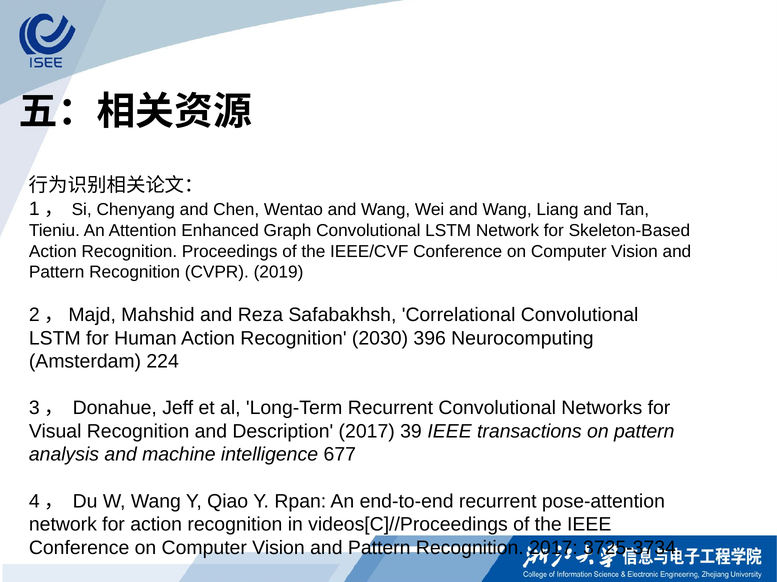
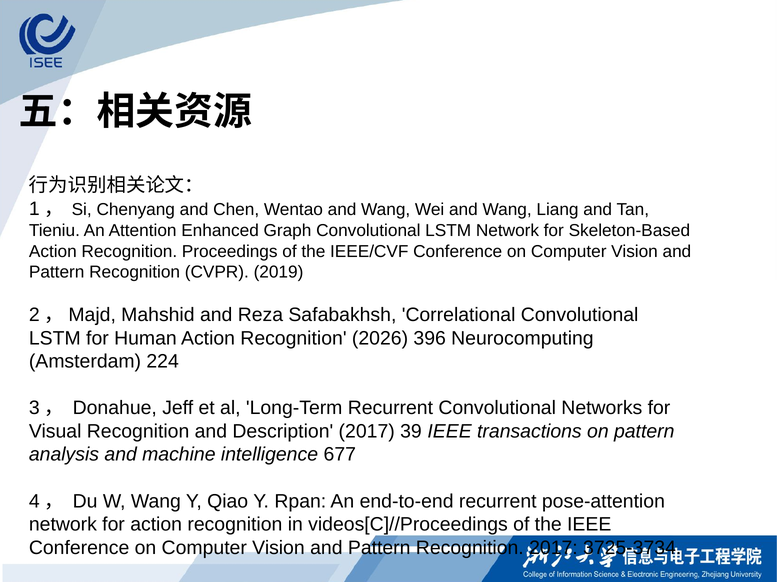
2030: 2030 -> 2026
